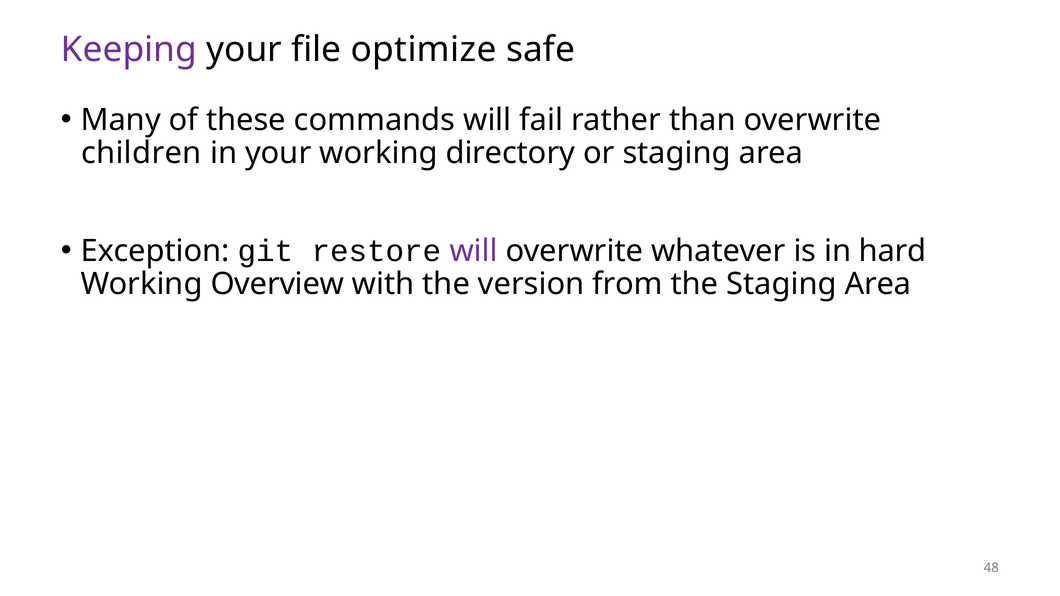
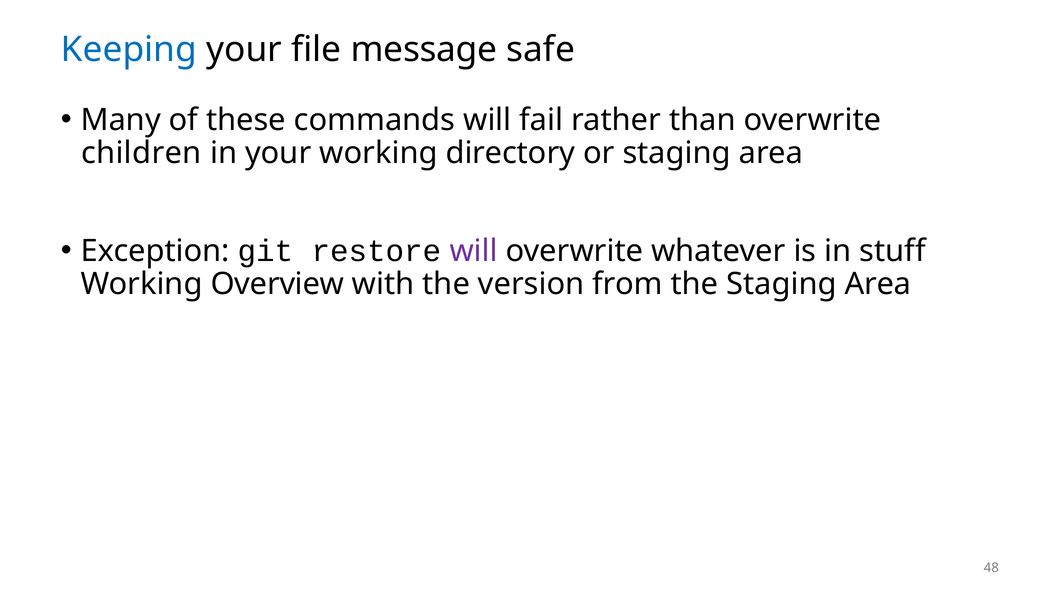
Keeping colour: purple -> blue
optimize: optimize -> message
hard: hard -> stuff
